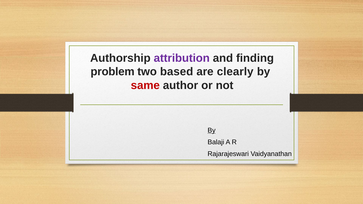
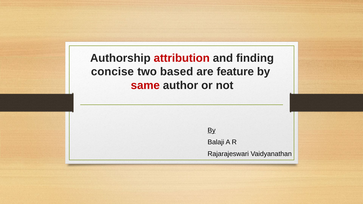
attribution colour: purple -> red
problem: problem -> concise
clearly: clearly -> feature
